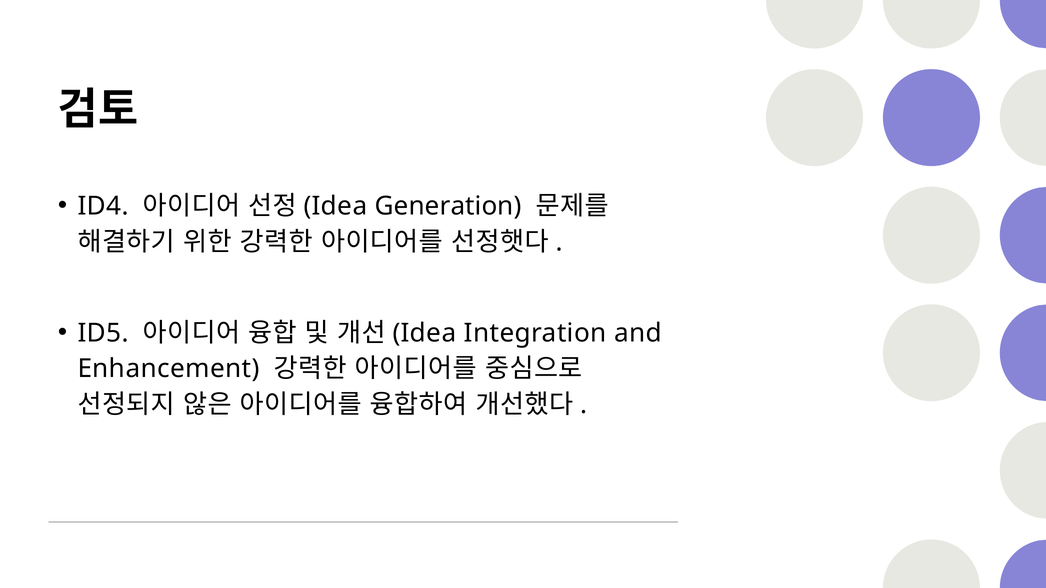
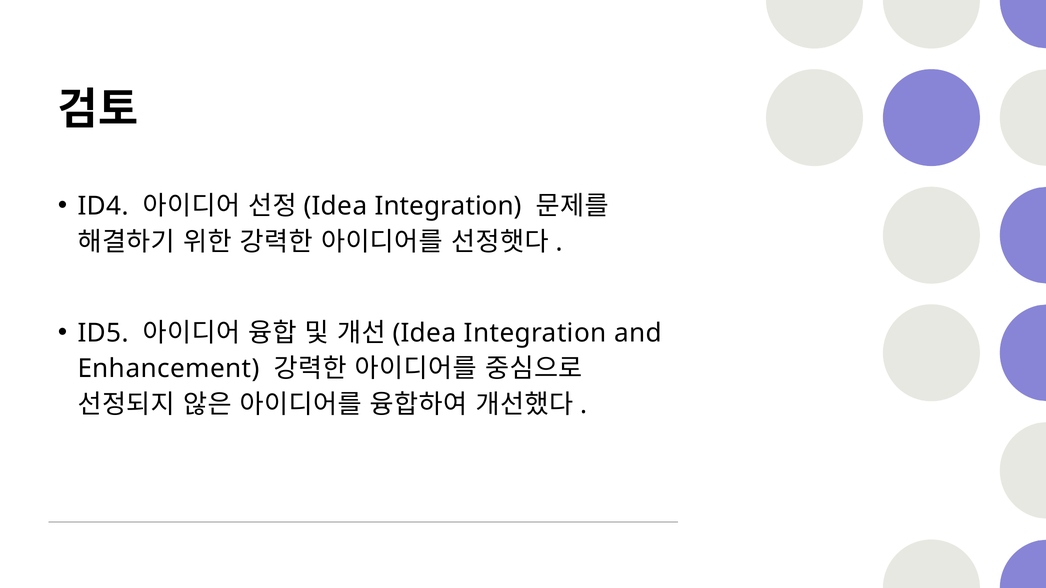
Generation at (448, 206): Generation -> Integration
